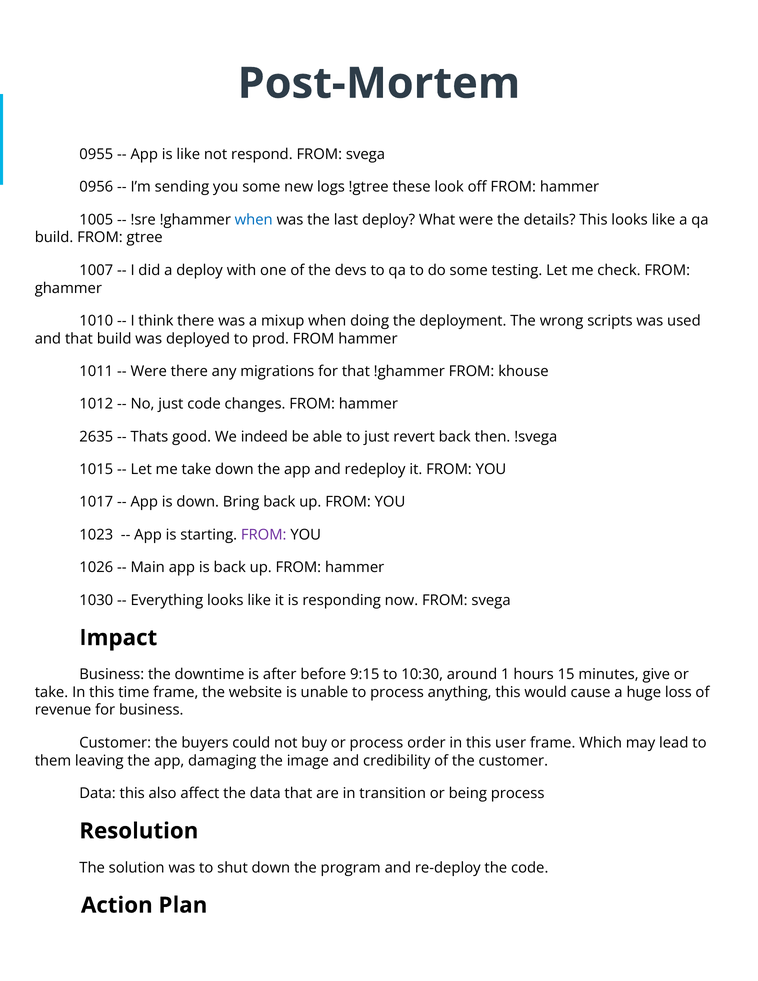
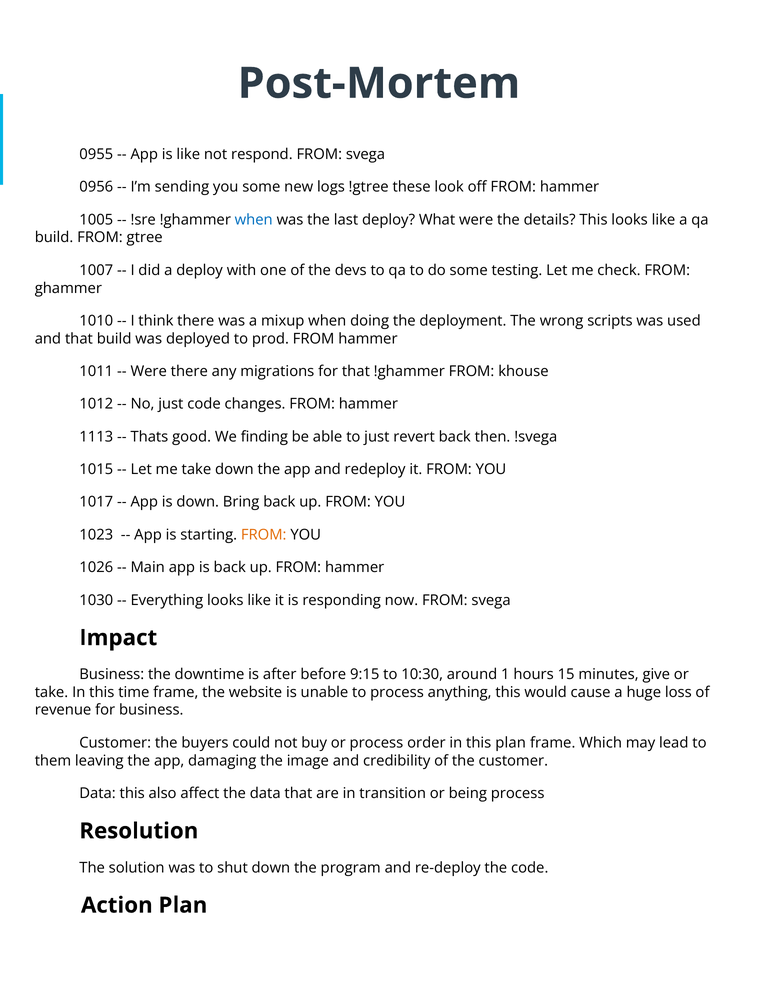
2635: 2635 -> 1113
indeed: indeed -> finding
FROM at (264, 535) colour: purple -> orange
this user: user -> plan
